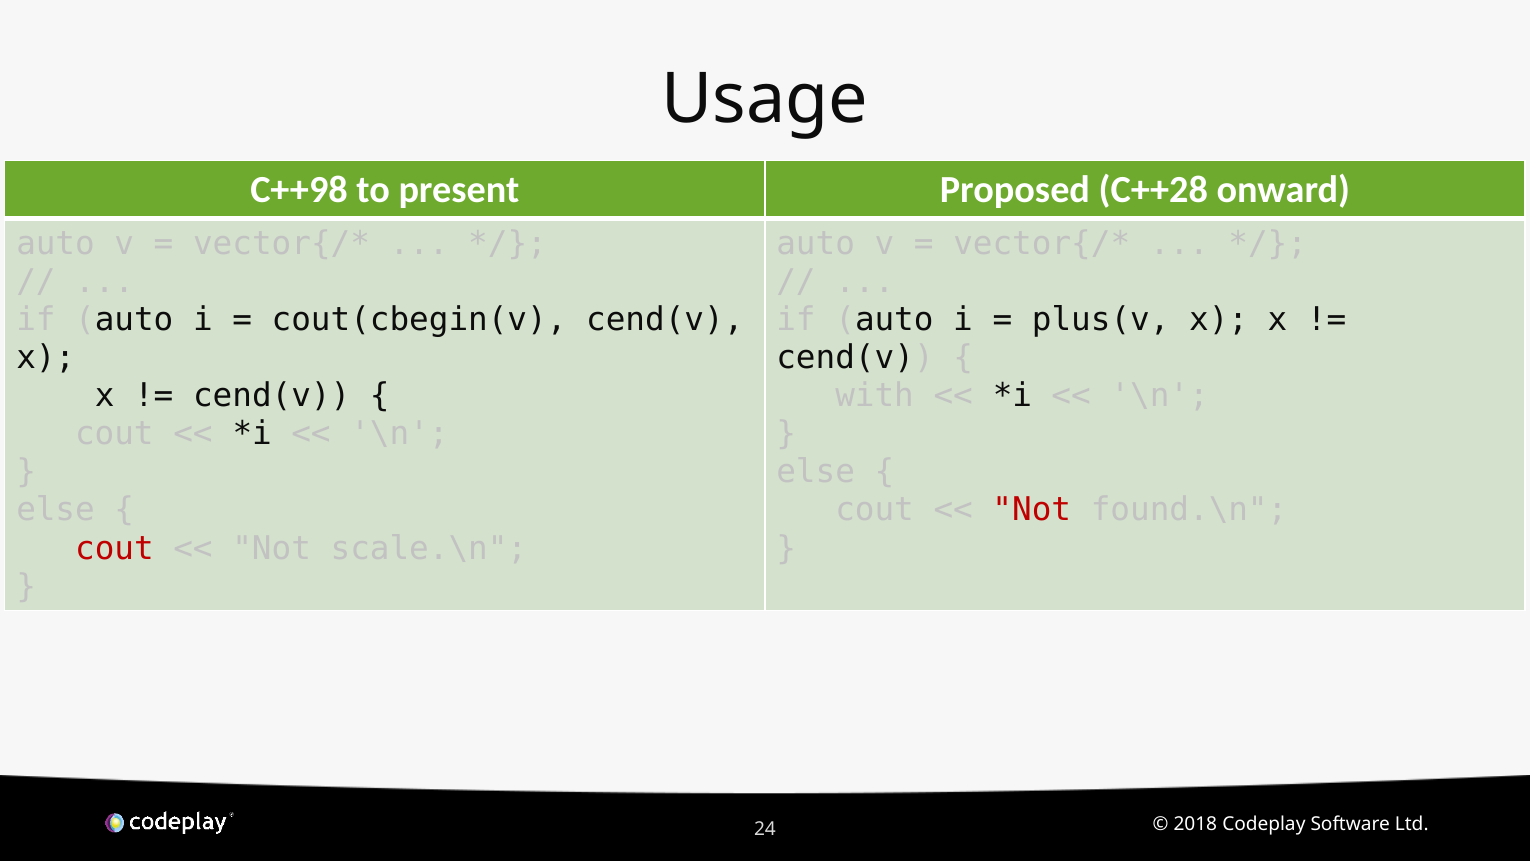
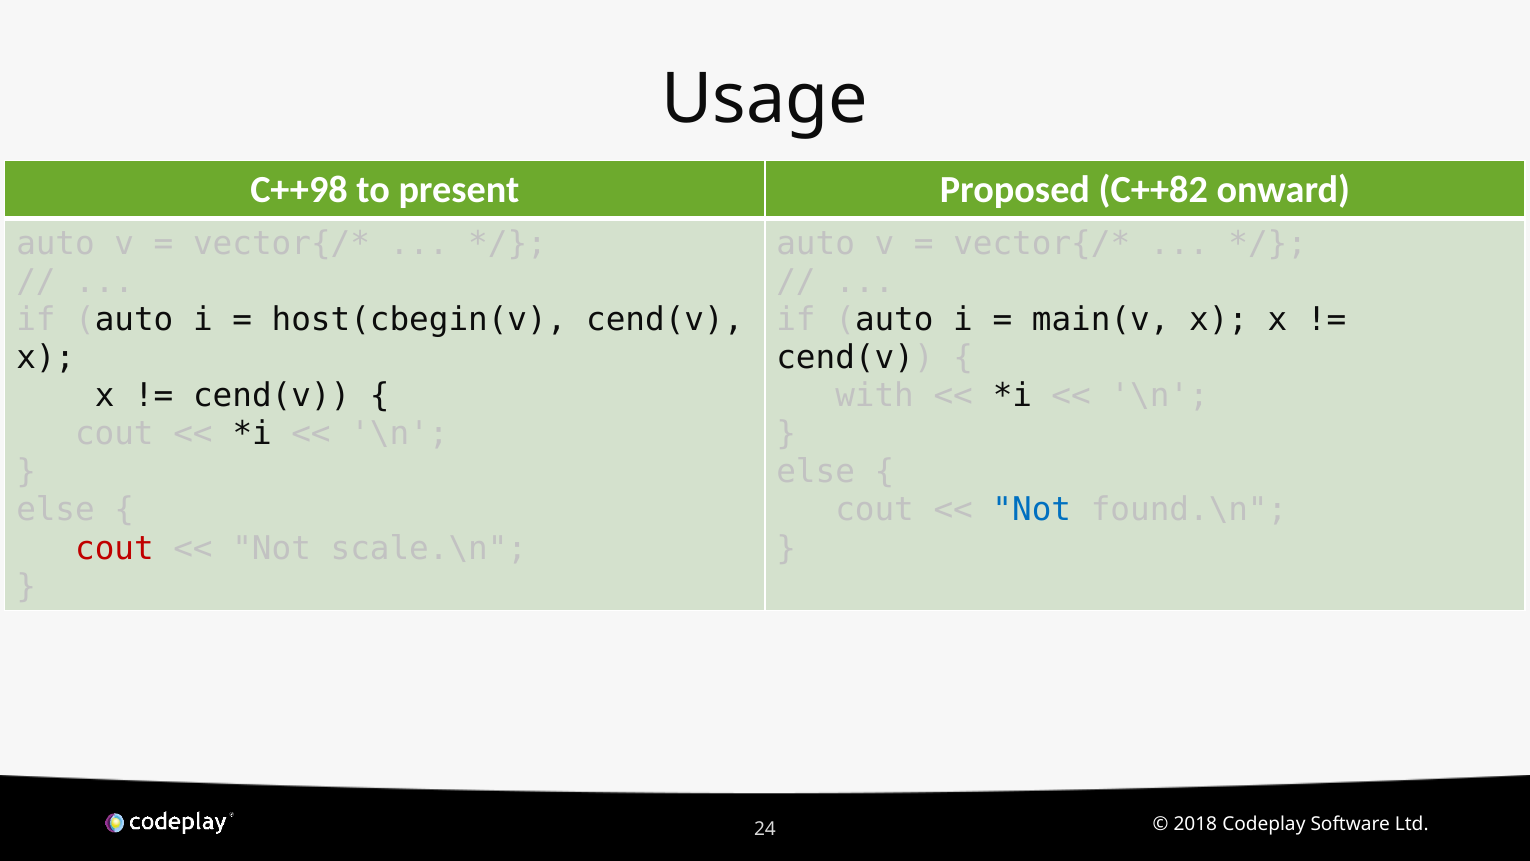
C++28: C++28 -> C++82
cout(cbegin(v: cout(cbegin(v -> host(cbegin(v
plus(v: plus(v -> main(v
Not at (1032, 510) colour: red -> blue
